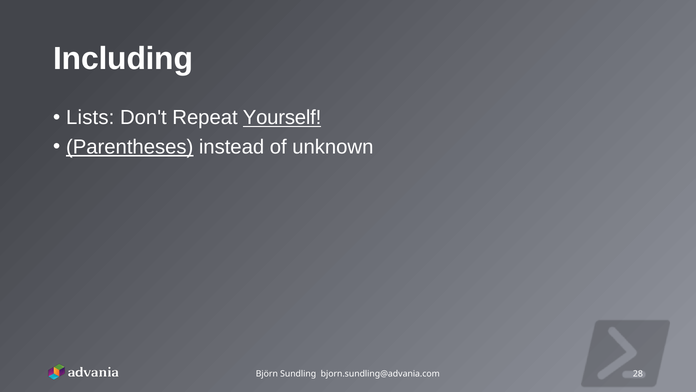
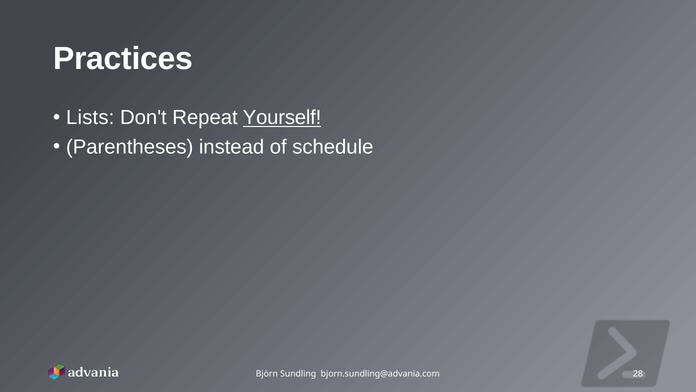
Including: Including -> Practices
Parentheses underline: present -> none
unknown: unknown -> schedule
